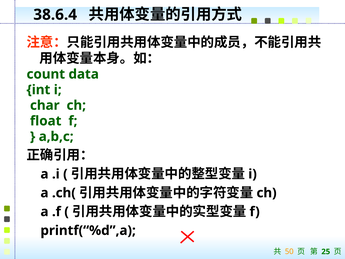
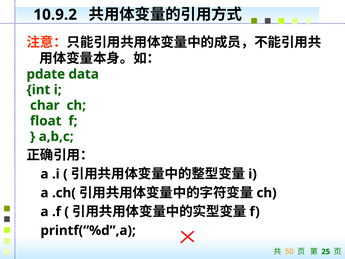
38.6.4: 38.6.4 -> 10.9.2
count: count -> pdate
